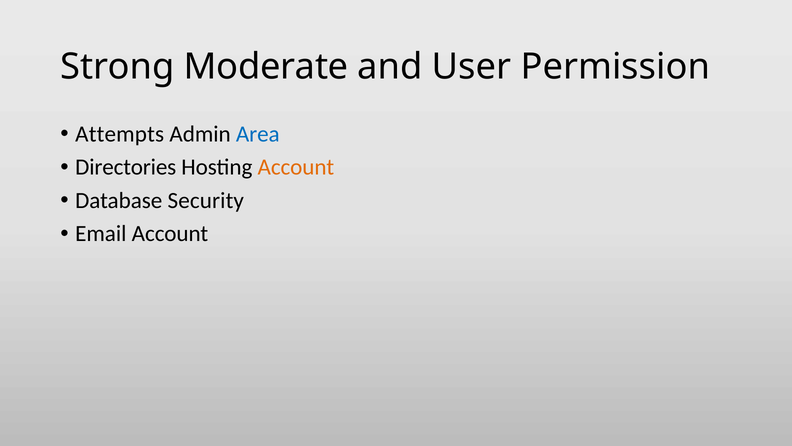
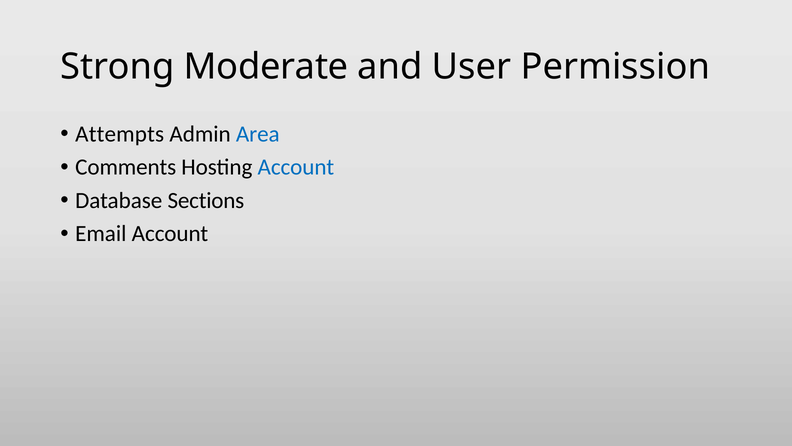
Directories: Directories -> Comments
Account at (296, 167) colour: orange -> blue
Security: Security -> Sections
